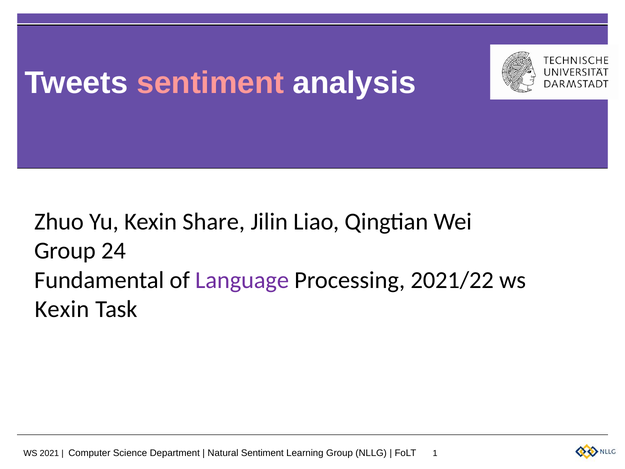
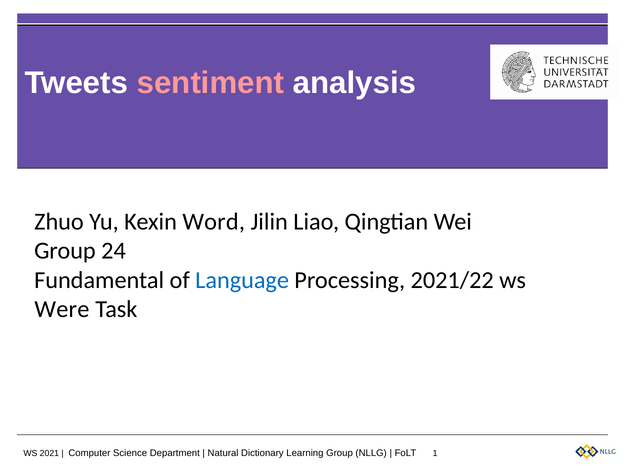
Share: Share -> Word
Language colour: purple -> blue
Kexin at (62, 309): Kexin -> Were
Sentiment at (262, 453): Sentiment -> Dictionary
